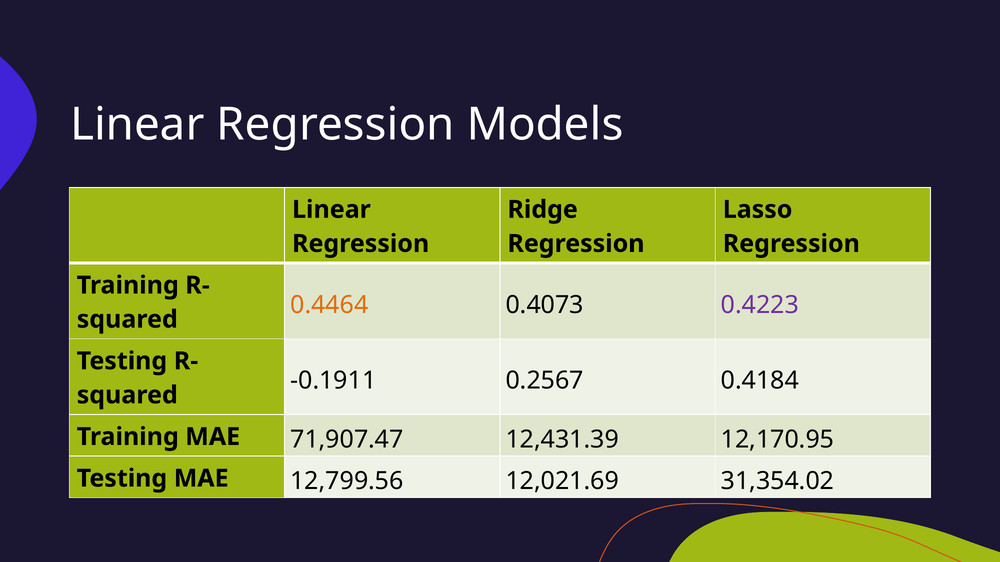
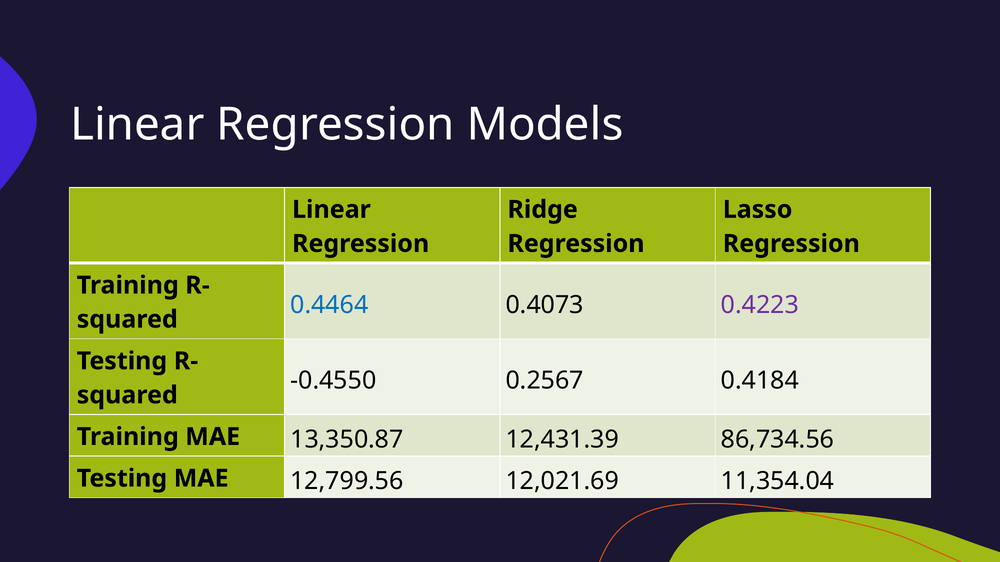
0.4464 colour: orange -> blue
-0.1911: -0.1911 -> -0.4550
71,907.47: 71,907.47 -> 13,350.87
12,170.95: 12,170.95 -> 86,734.56
31,354.02: 31,354.02 -> 11,354.04
